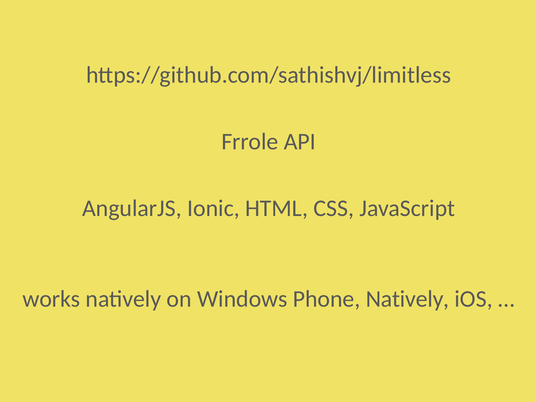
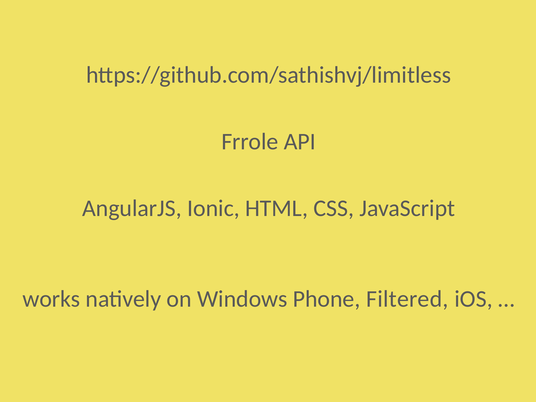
Phone Natively: Natively -> Filtered
